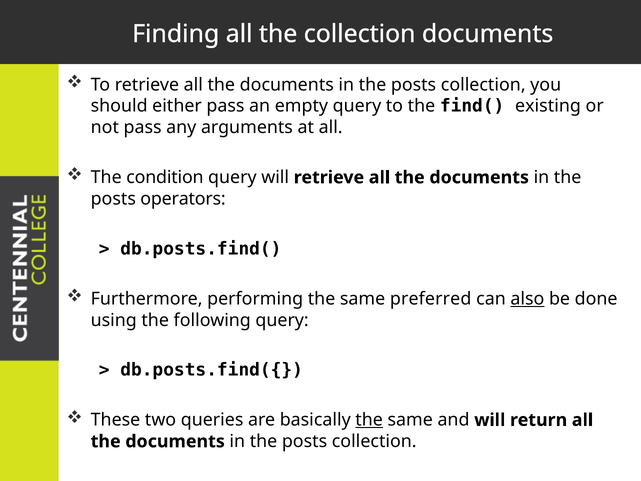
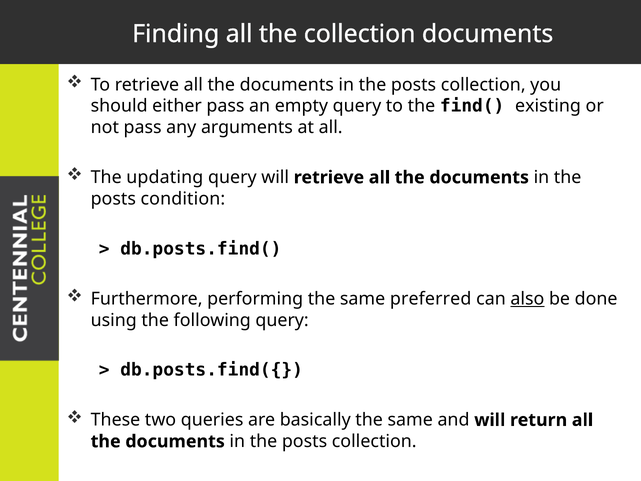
condition: condition -> updating
operators: operators -> condition
the at (369, 420) underline: present -> none
